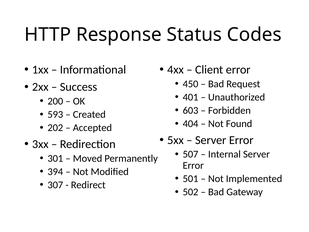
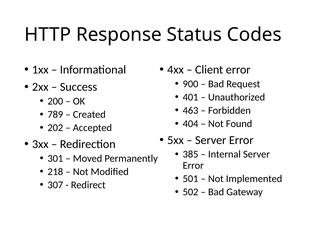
450: 450 -> 900
603: 603 -> 463
593: 593 -> 789
507: 507 -> 385
394: 394 -> 218
